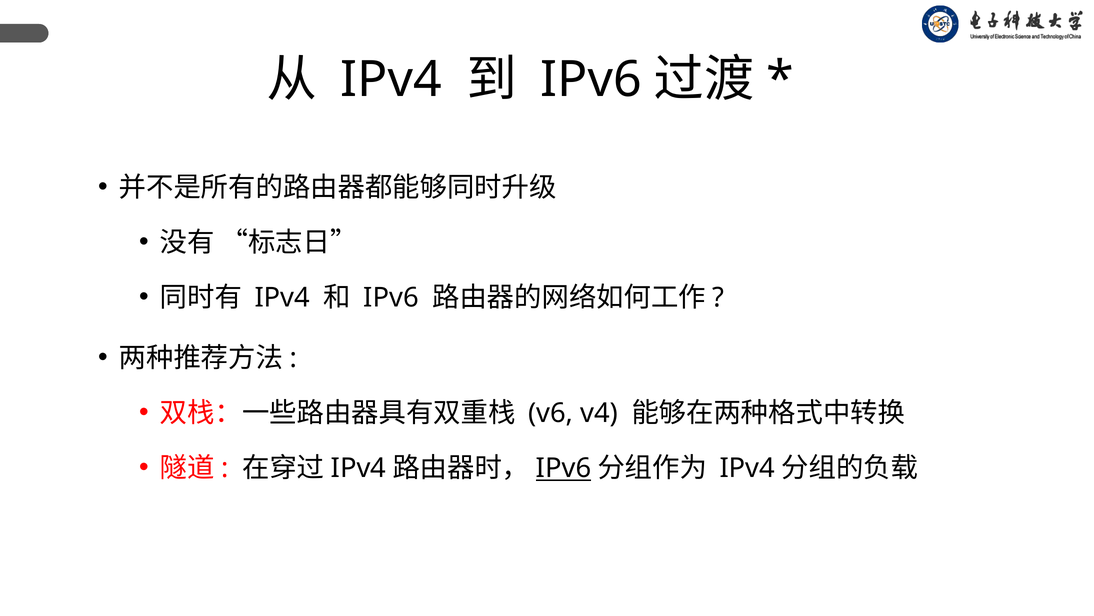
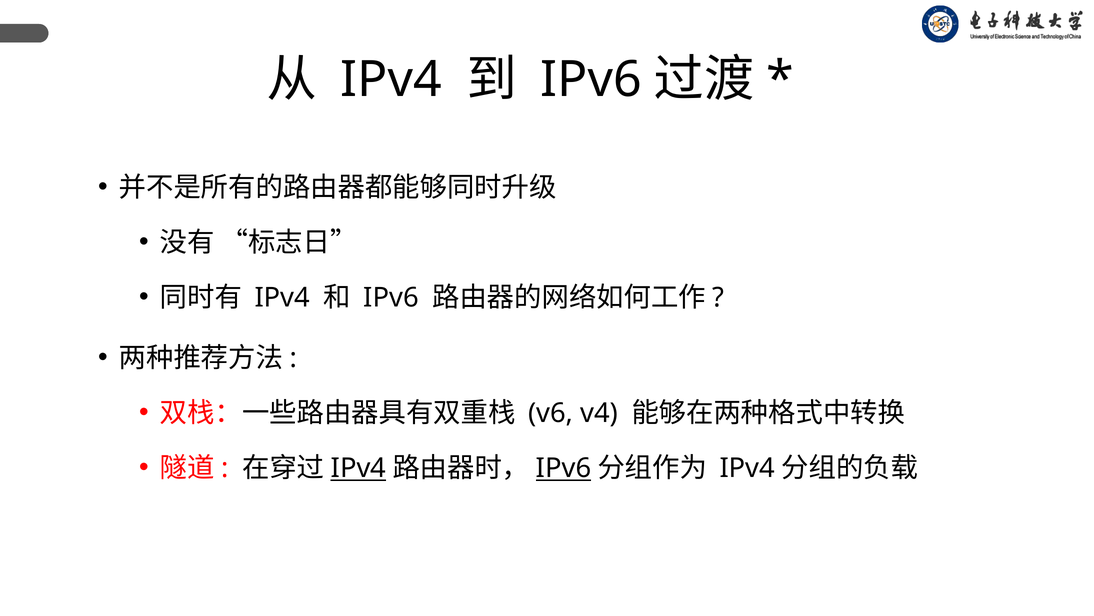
IPv4 at (358, 468) underline: none -> present
